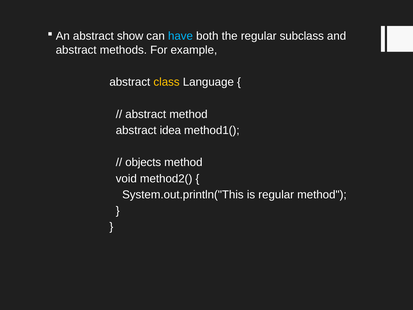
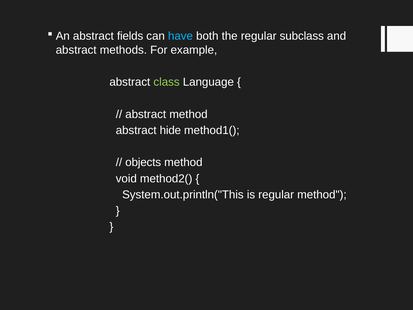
show: show -> fields
class colour: yellow -> light green
idea: idea -> hide
